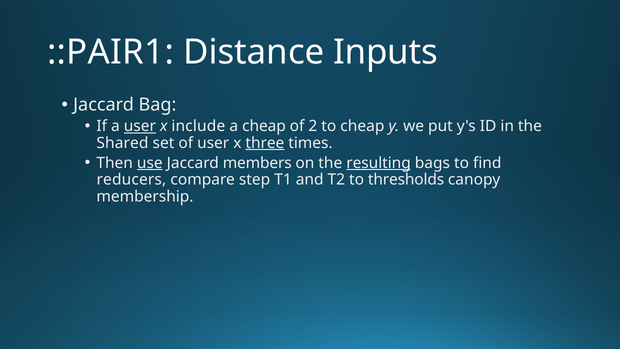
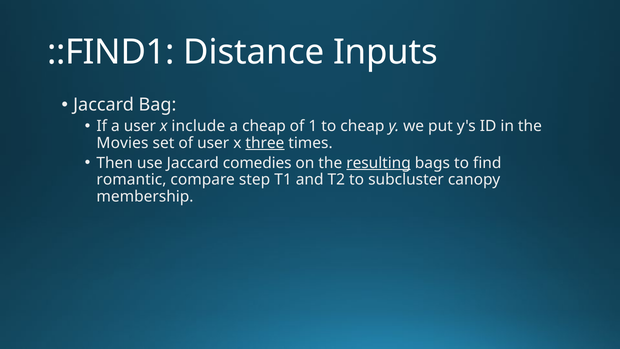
::PAIR1: ::PAIR1 -> ::FIND1
user at (140, 126) underline: present -> none
2: 2 -> 1
Shared: Shared -> Movies
use underline: present -> none
members: members -> comedies
reducers: reducers -> romantic
thresholds: thresholds -> subcluster
